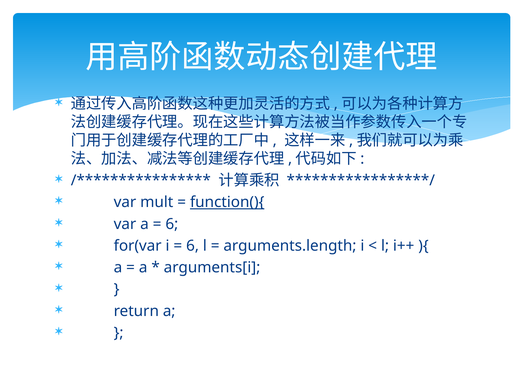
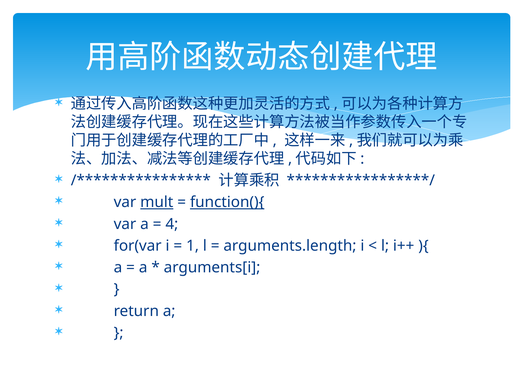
mult underline: none -> present
6 at (172, 224): 6 -> 4
6 at (193, 246): 6 -> 1
